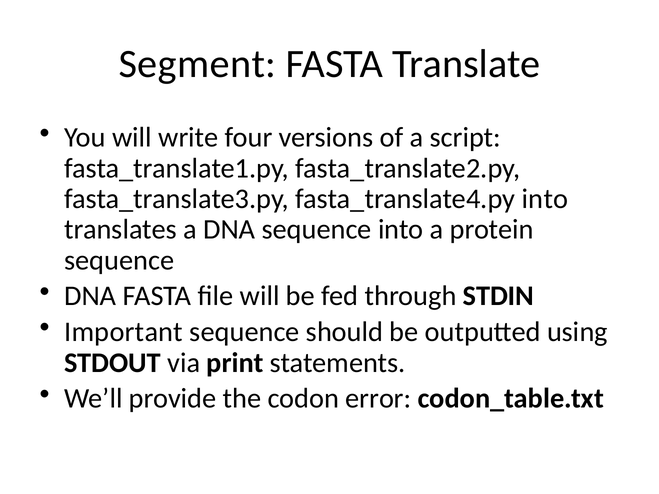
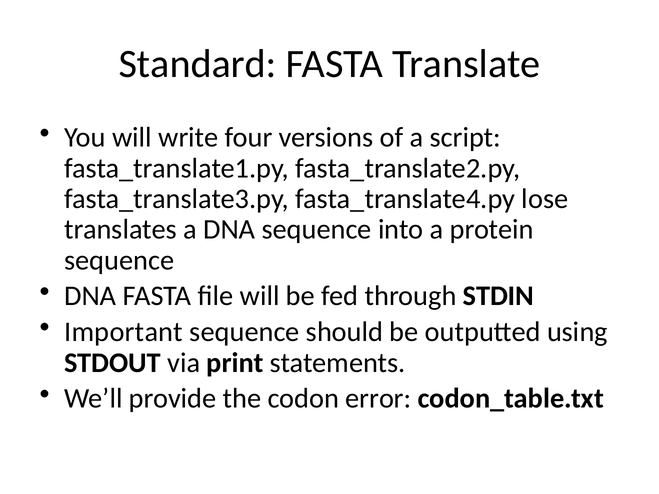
Segment: Segment -> Standard
fasta_translate4.py into: into -> lose
